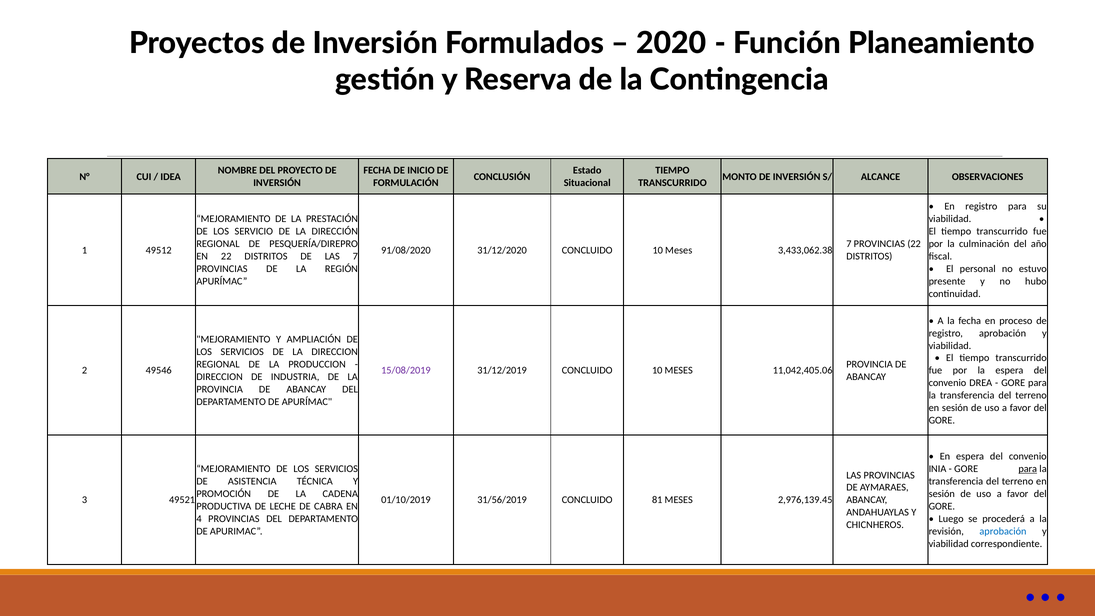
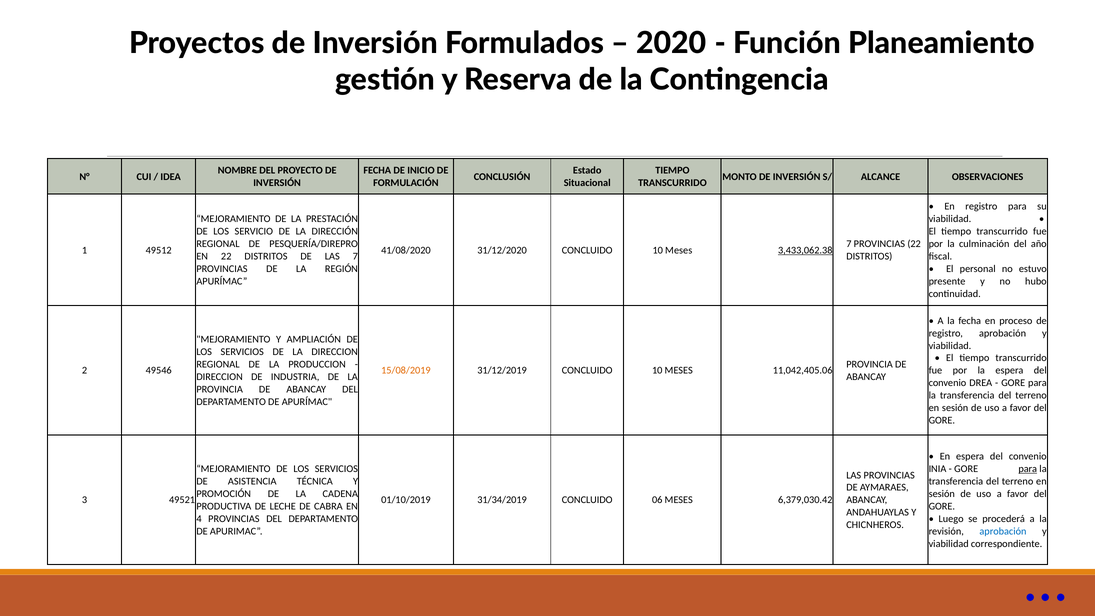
91/08/2020: 91/08/2020 -> 41/08/2020
3,433,062.38 underline: none -> present
15/08/2019 colour: purple -> orange
31/56/2019: 31/56/2019 -> 31/34/2019
81: 81 -> 06
2,976,139.45: 2,976,139.45 -> 6,379,030.42
